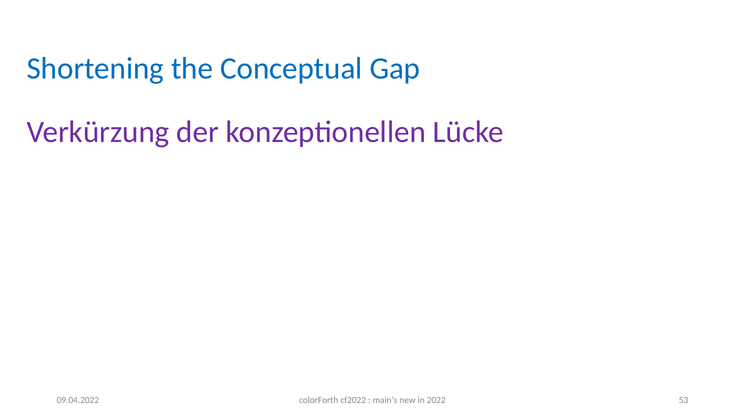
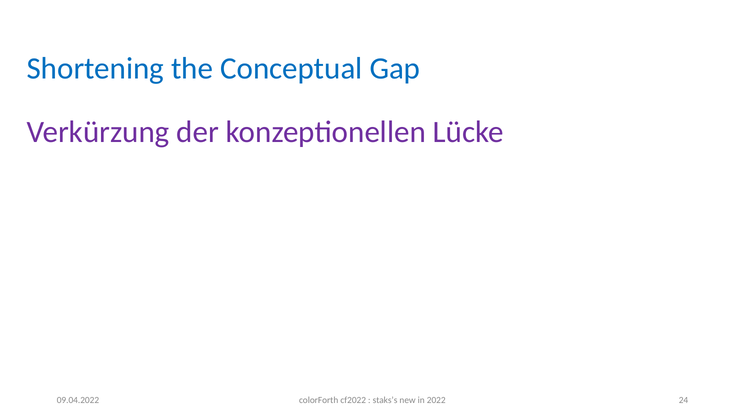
main’s: main’s -> staks’s
53: 53 -> 24
